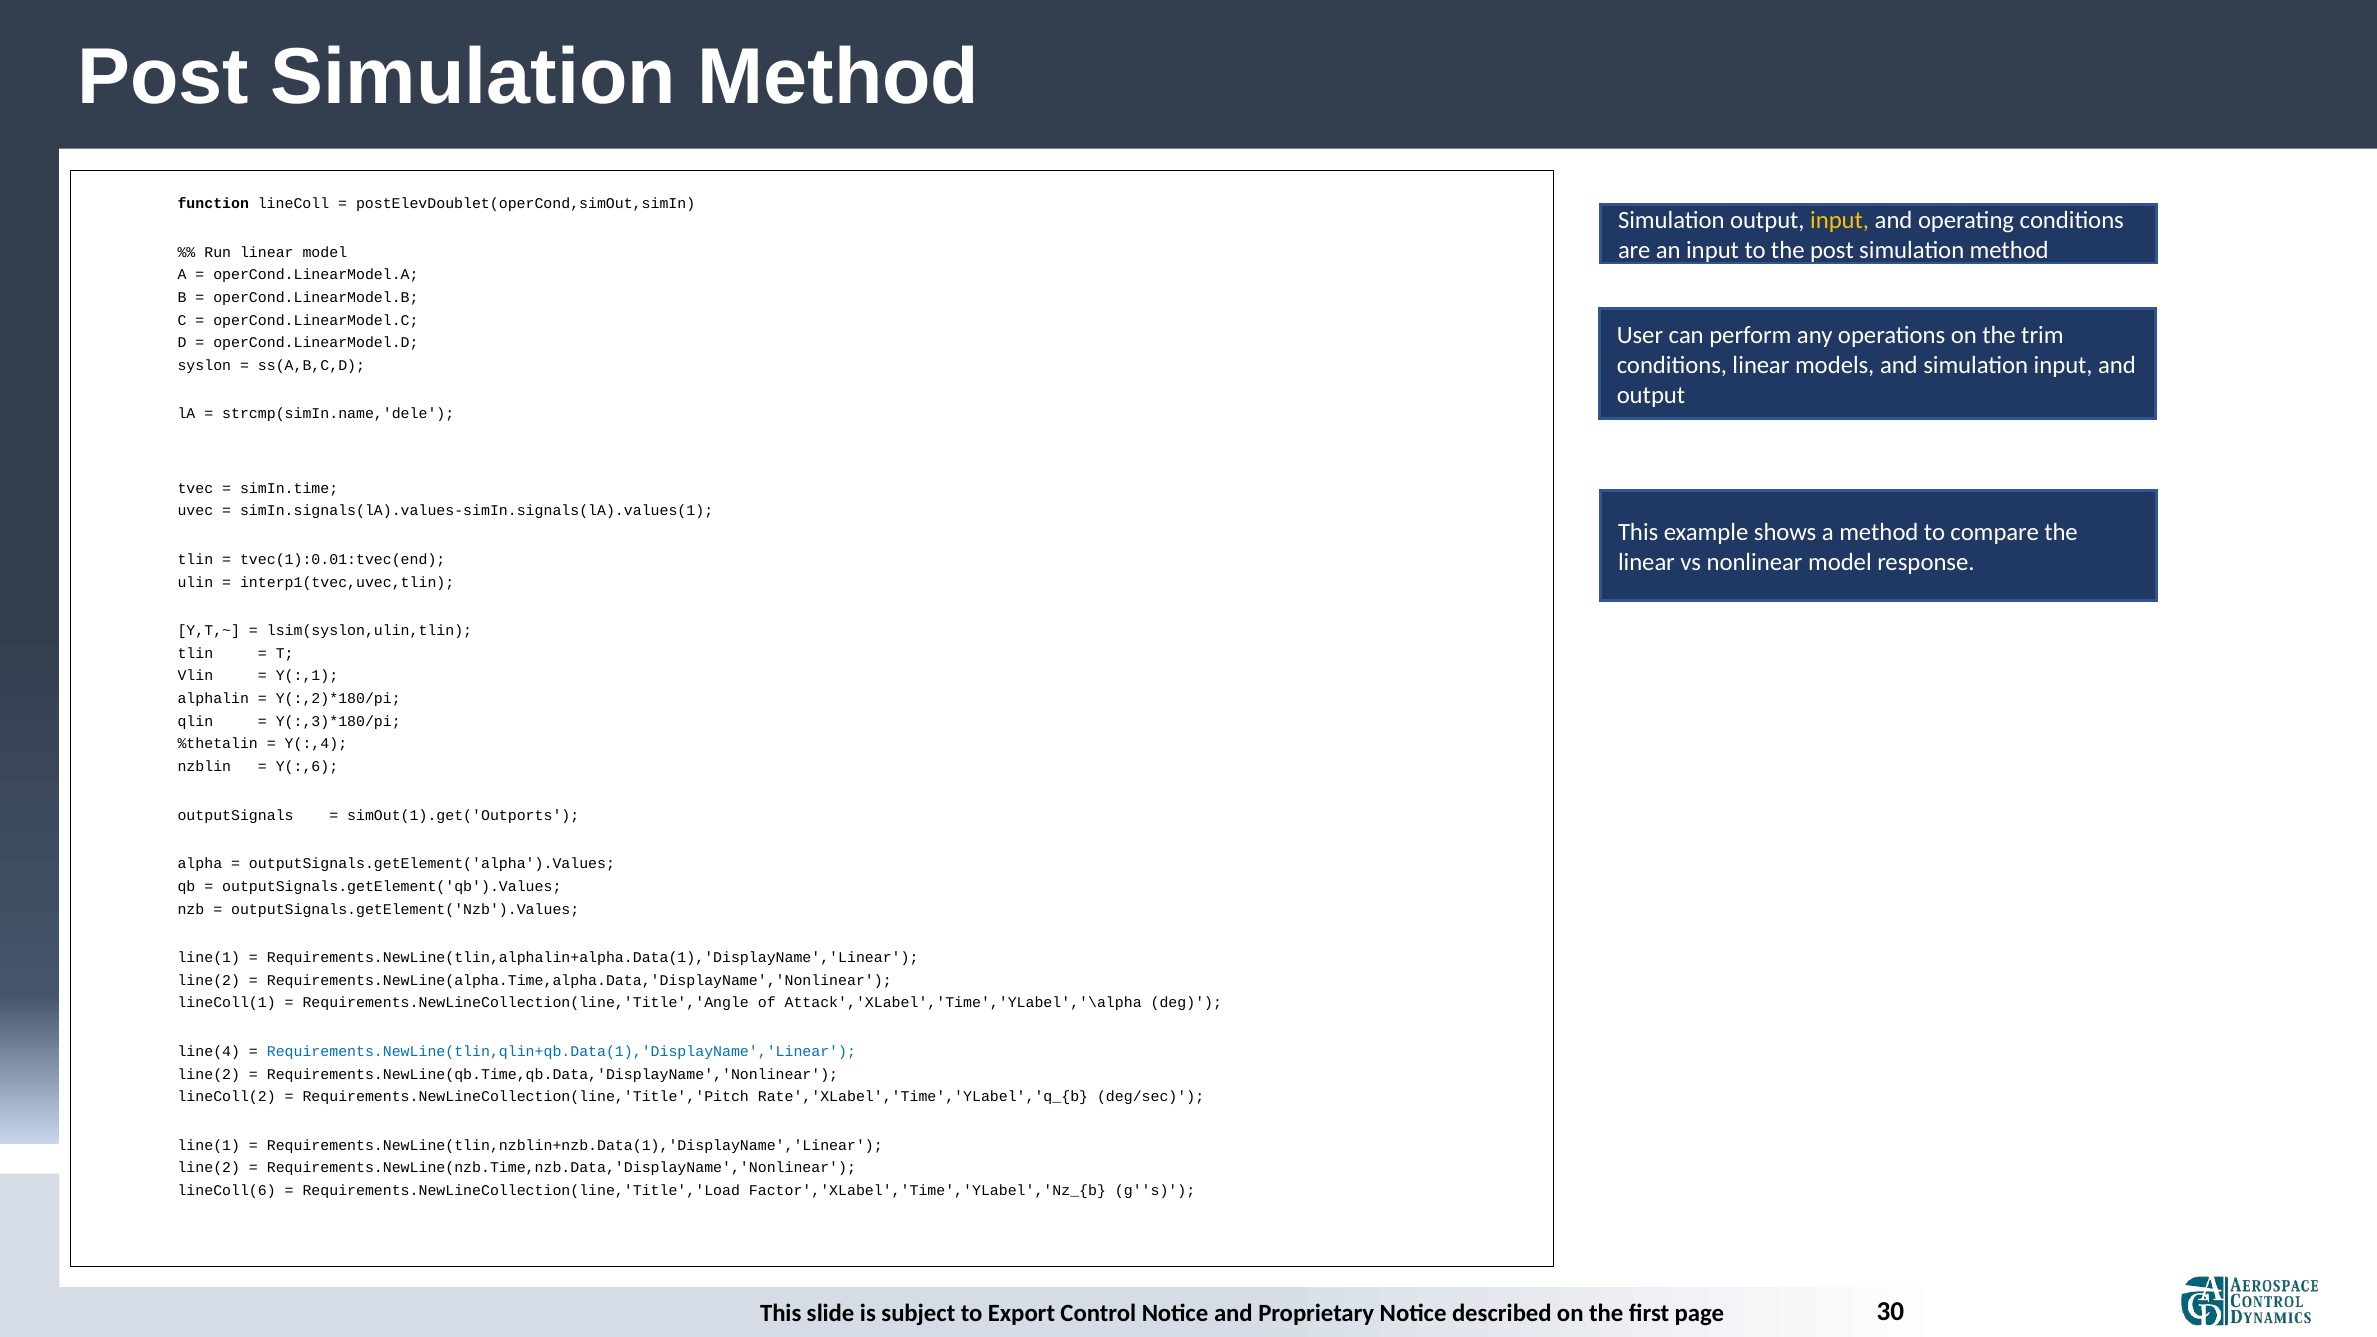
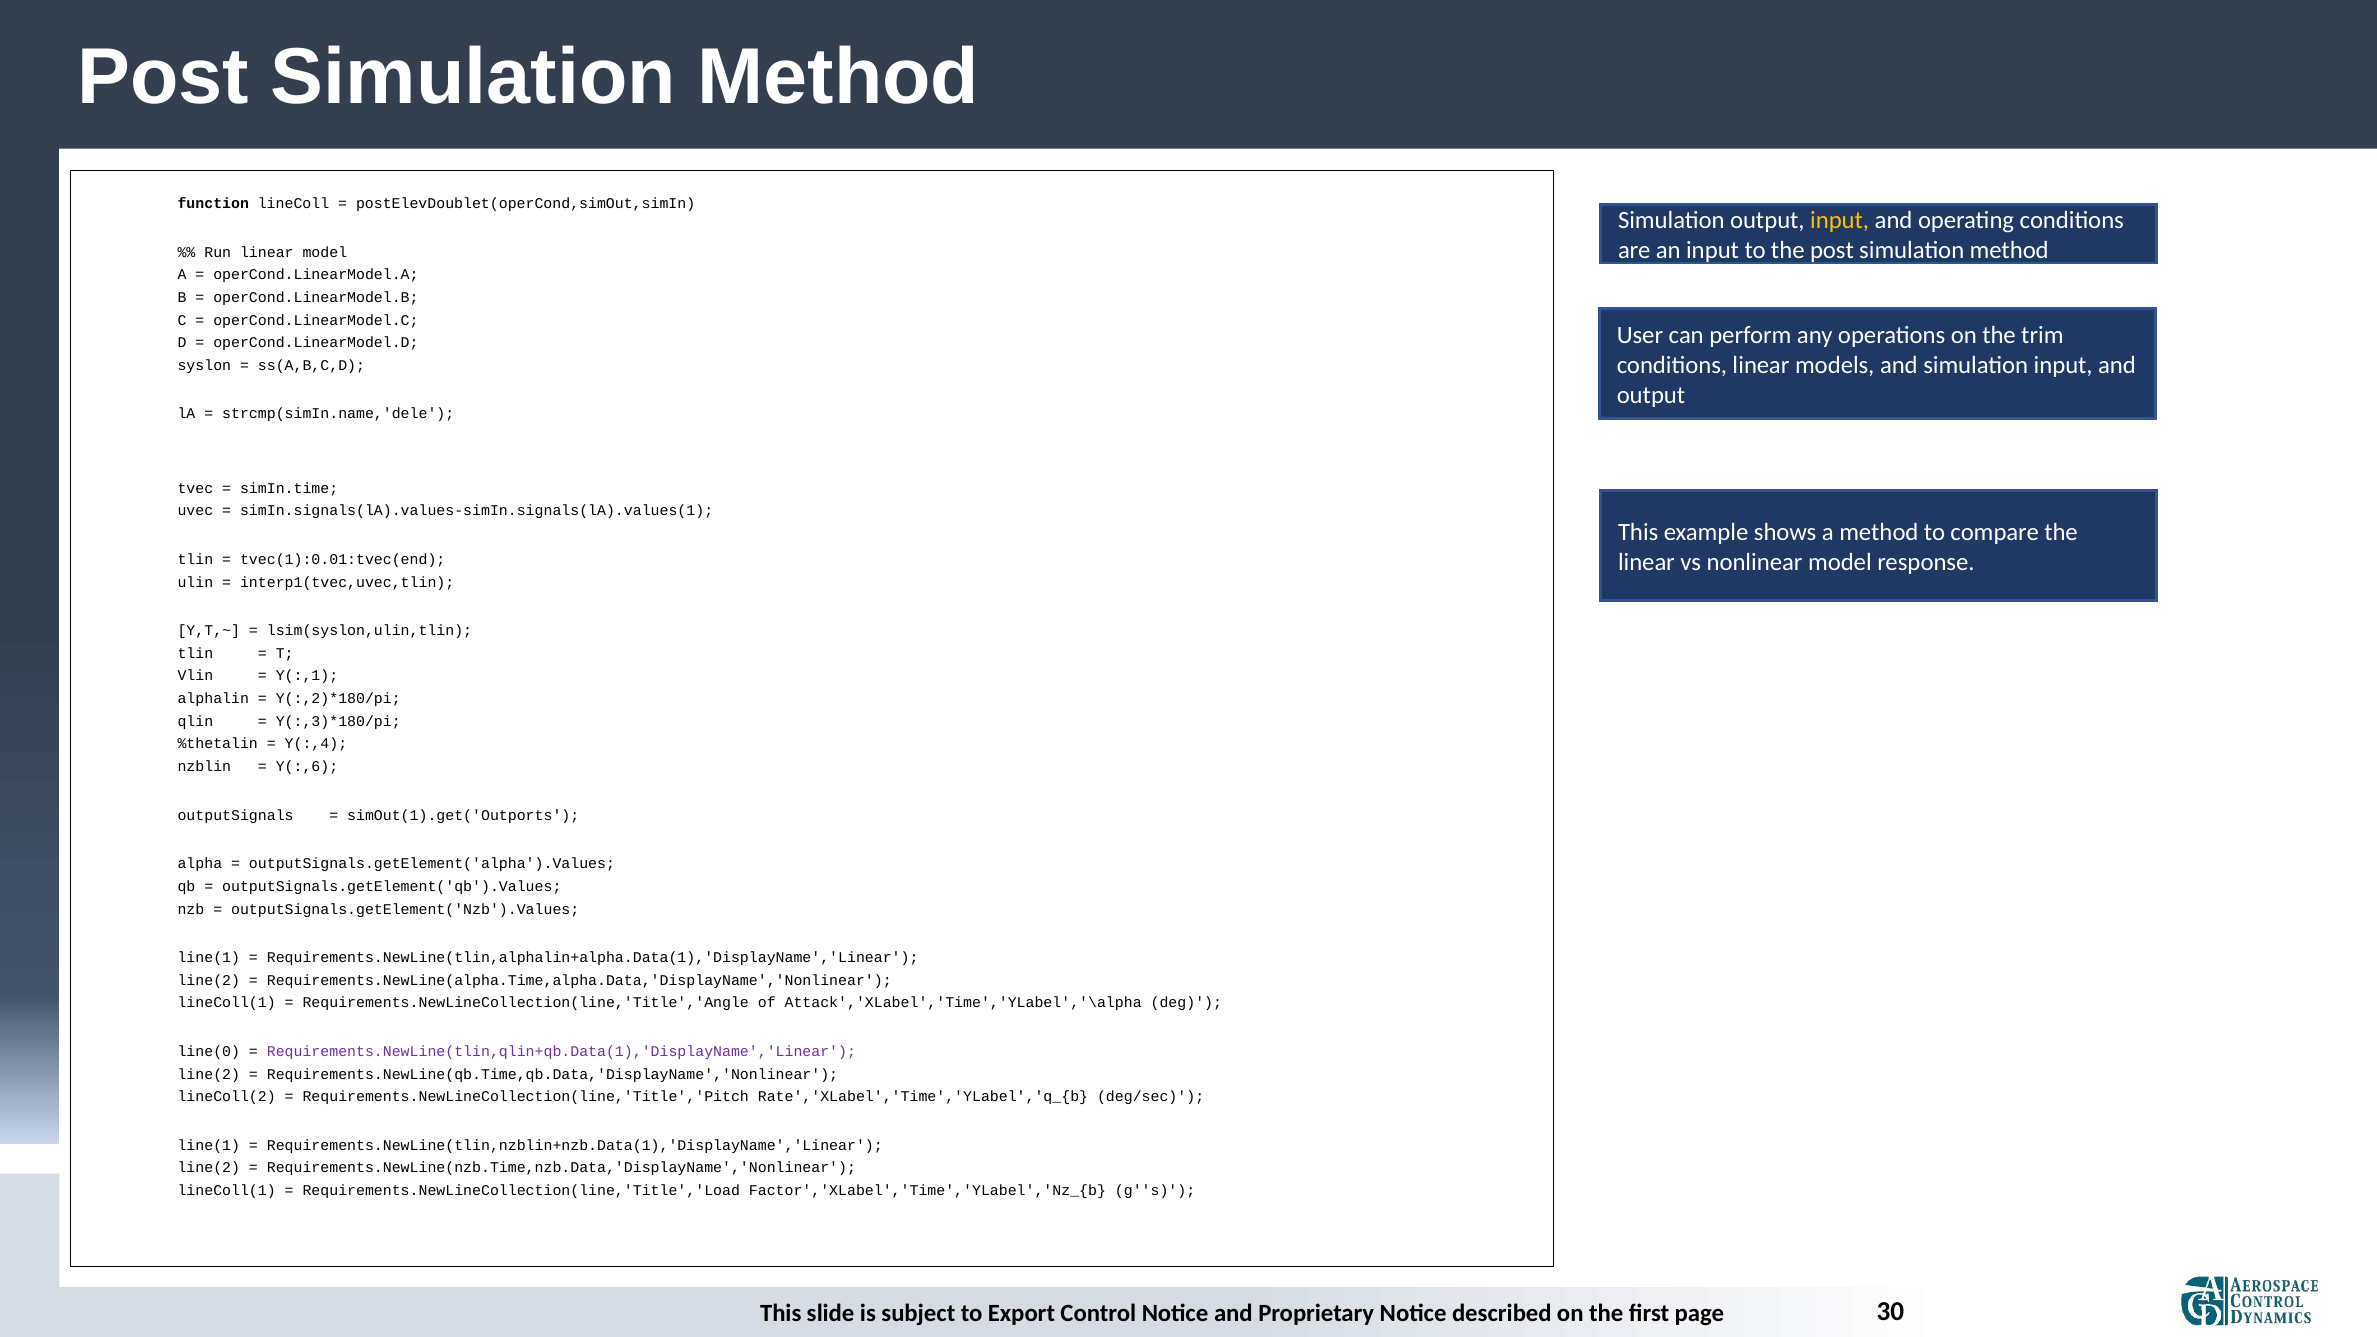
line(4: line(4 -> line(0
Requirements.NewLine(tlin,qlin+qb.Data(1),'DisplayName','Linear colour: blue -> purple
lineColl(6 at (227, 1191): lineColl(6 -> lineColl(1
